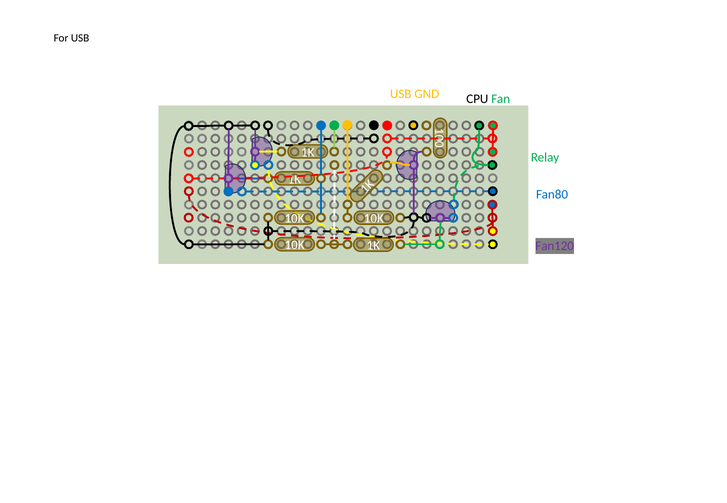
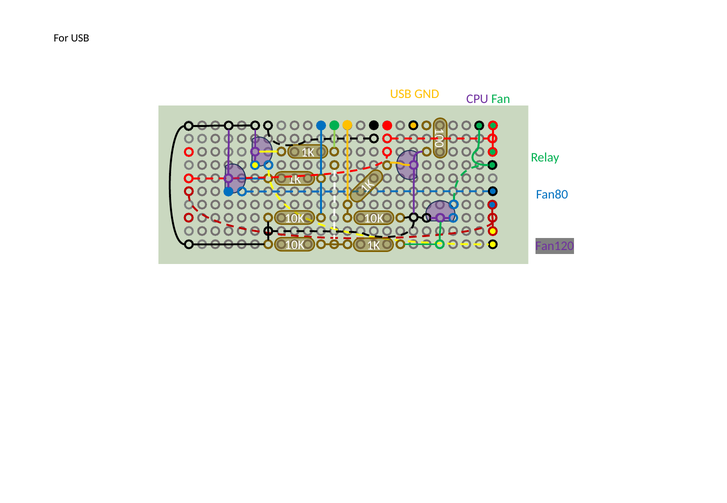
CPU colour: black -> purple
